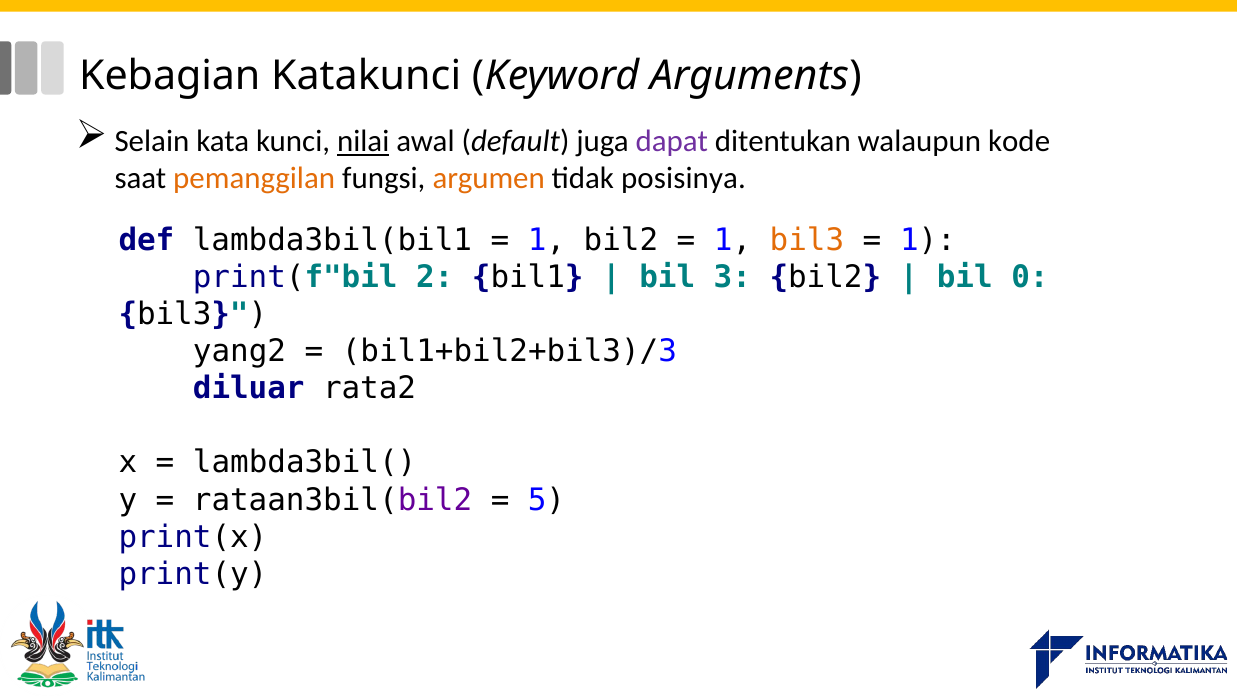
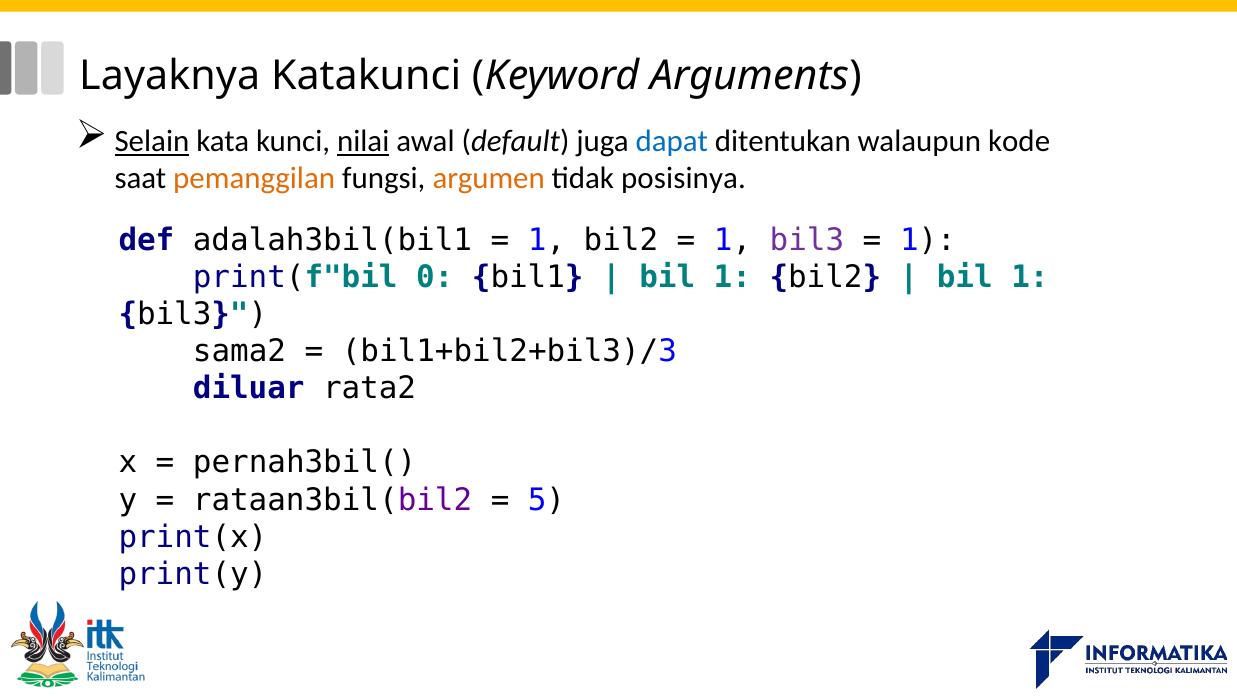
Kebagian: Kebagian -> Layaknya
Selain underline: none -> present
dapat colour: purple -> blue
lambda3bil(bil1: lambda3bil(bil1 -> adalah3bil(bil1
bil3 at (807, 240) colour: orange -> purple
2: 2 -> 0
3 at (732, 277): 3 -> 1
0 at (1030, 277): 0 -> 1
yang2: yang2 -> sama2
lambda3bil(: lambda3bil( -> pernah3bil(
